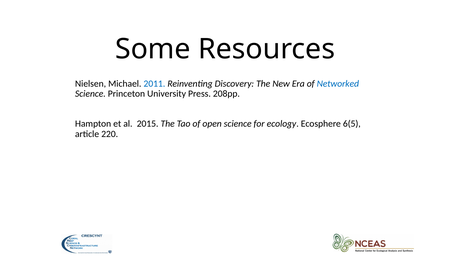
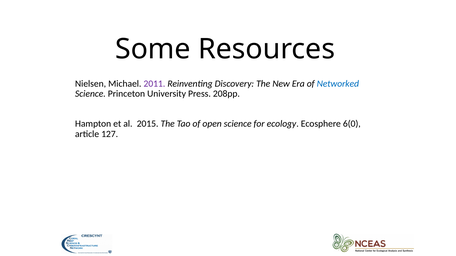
2011 colour: blue -> purple
6(5: 6(5 -> 6(0
220: 220 -> 127
